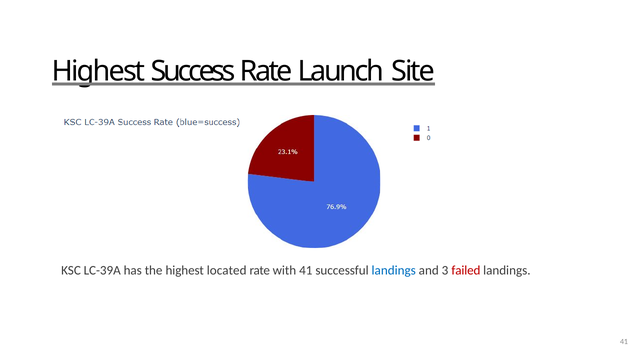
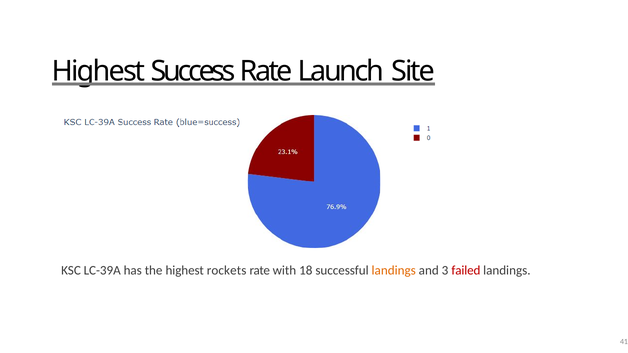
located: located -> rockets
with 41: 41 -> 18
landings at (394, 270) colour: blue -> orange
